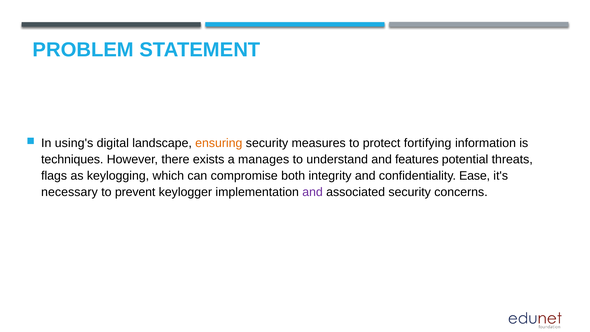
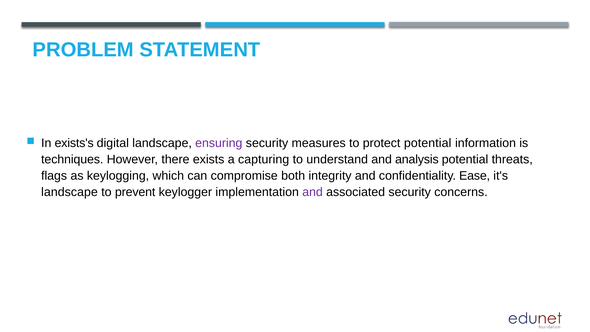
using's: using's -> exists's
ensuring colour: orange -> purple
protect fortifying: fortifying -> potential
manages: manages -> capturing
features: features -> analysis
necessary at (69, 192): necessary -> landscape
